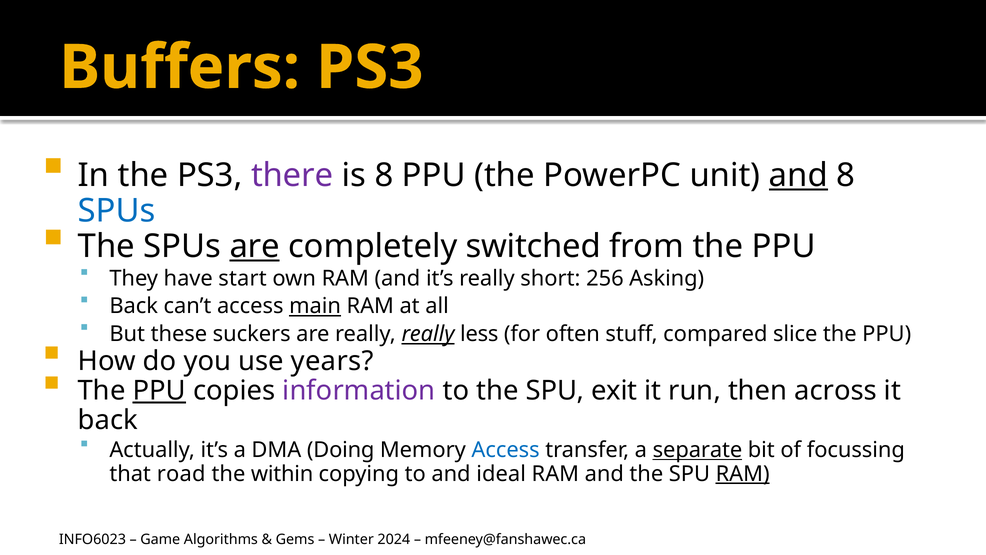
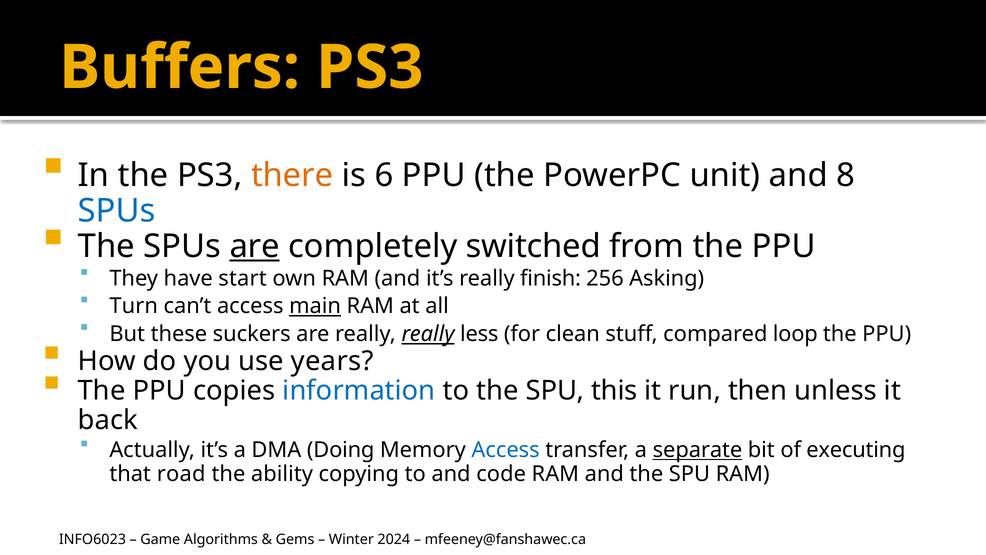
there colour: purple -> orange
is 8: 8 -> 6
and at (798, 175) underline: present -> none
short: short -> finish
Back at (134, 306): Back -> Turn
often: often -> clean
slice: slice -> loop
PPU at (159, 390) underline: present -> none
information colour: purple -> blue
exit: exit -> this
across: across -> unless
focussing: focussing -> executing
within: within -> ability
ideal: ideal -> code
RAM at (743, 474) underline: present -> none
